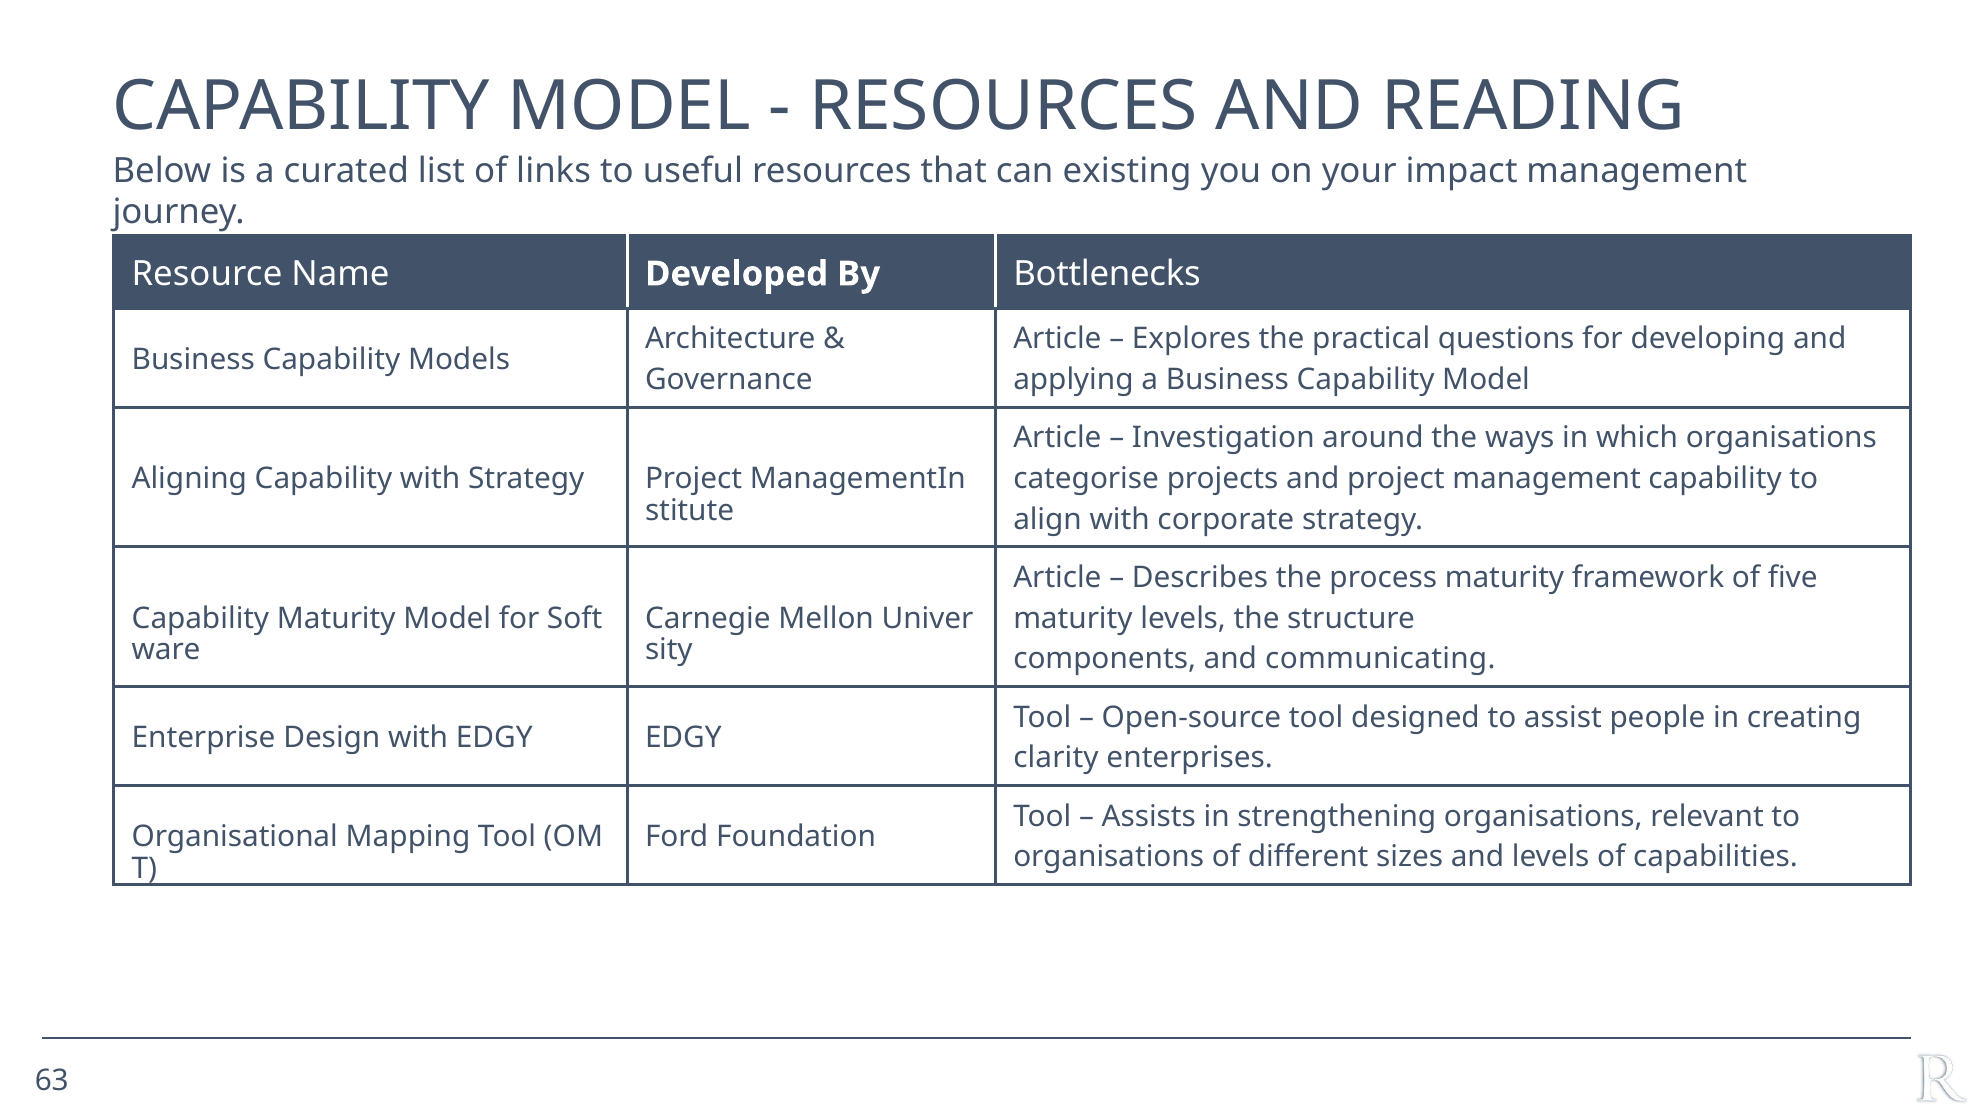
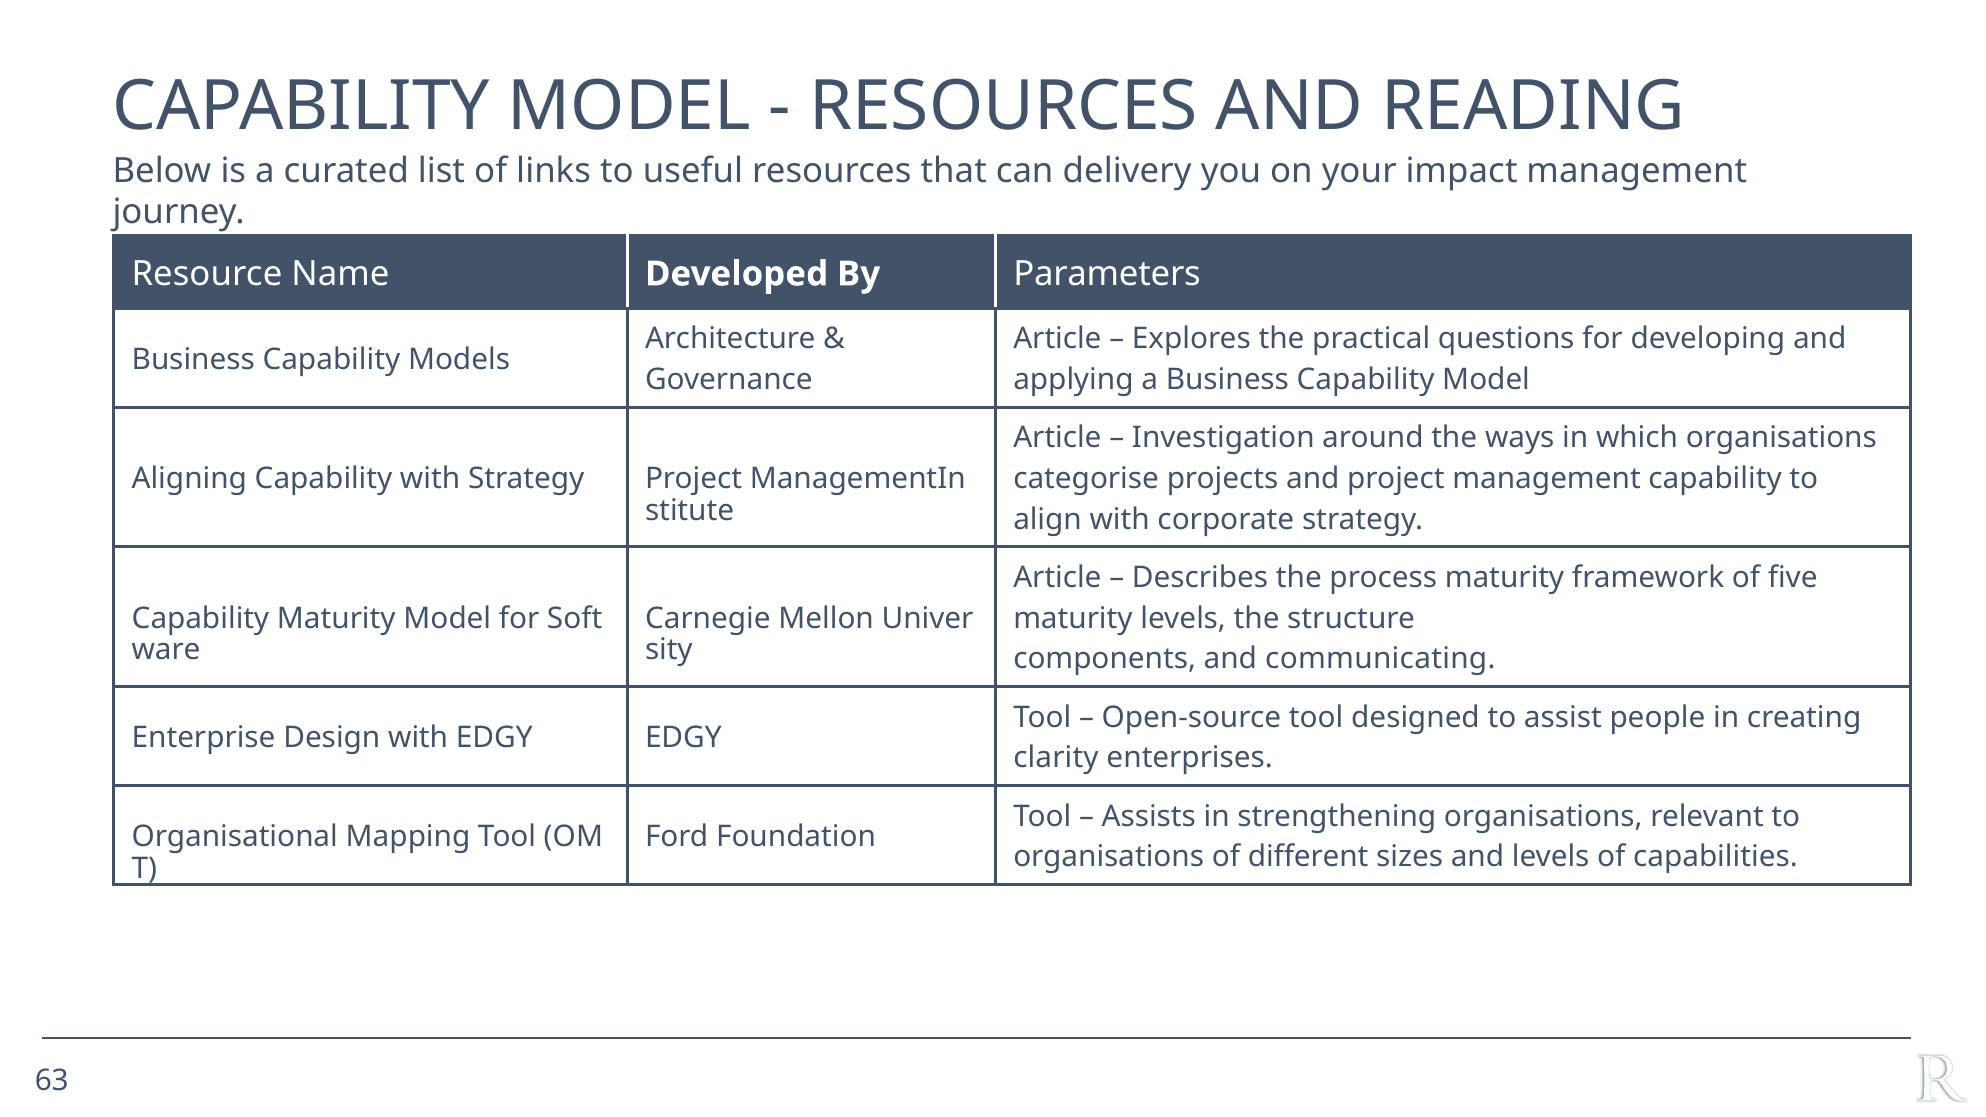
existing: existing -> delivery
Bottlenecks: Bottlenecks -> Parameters
